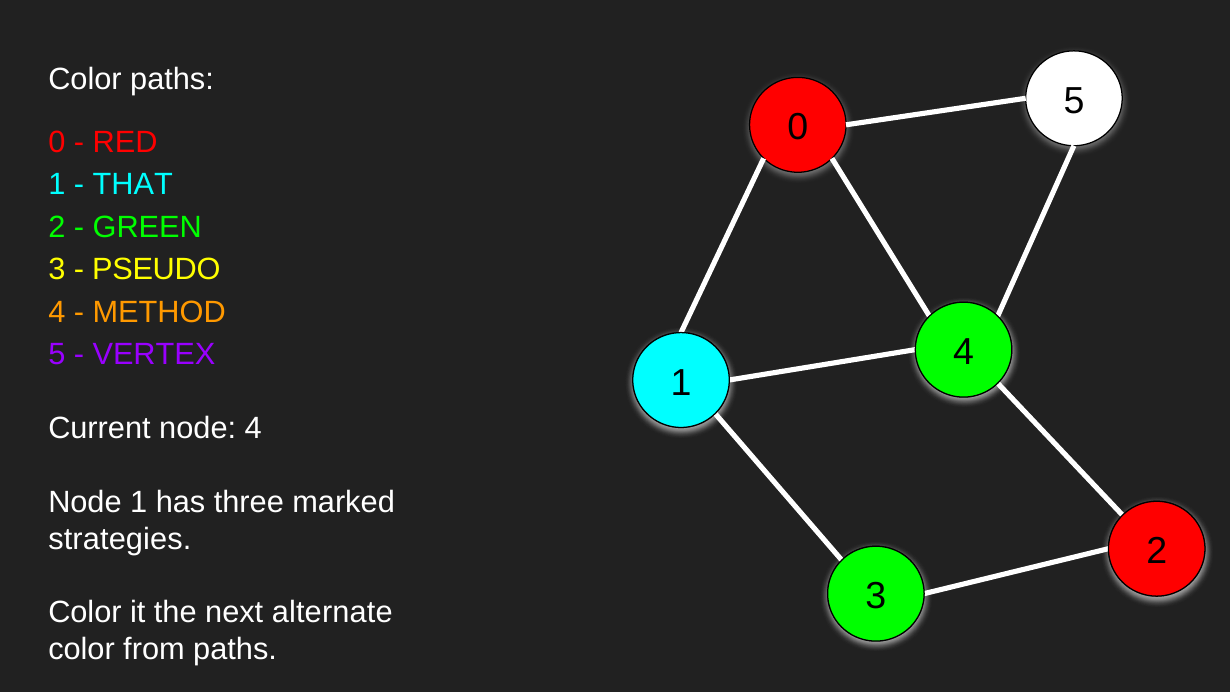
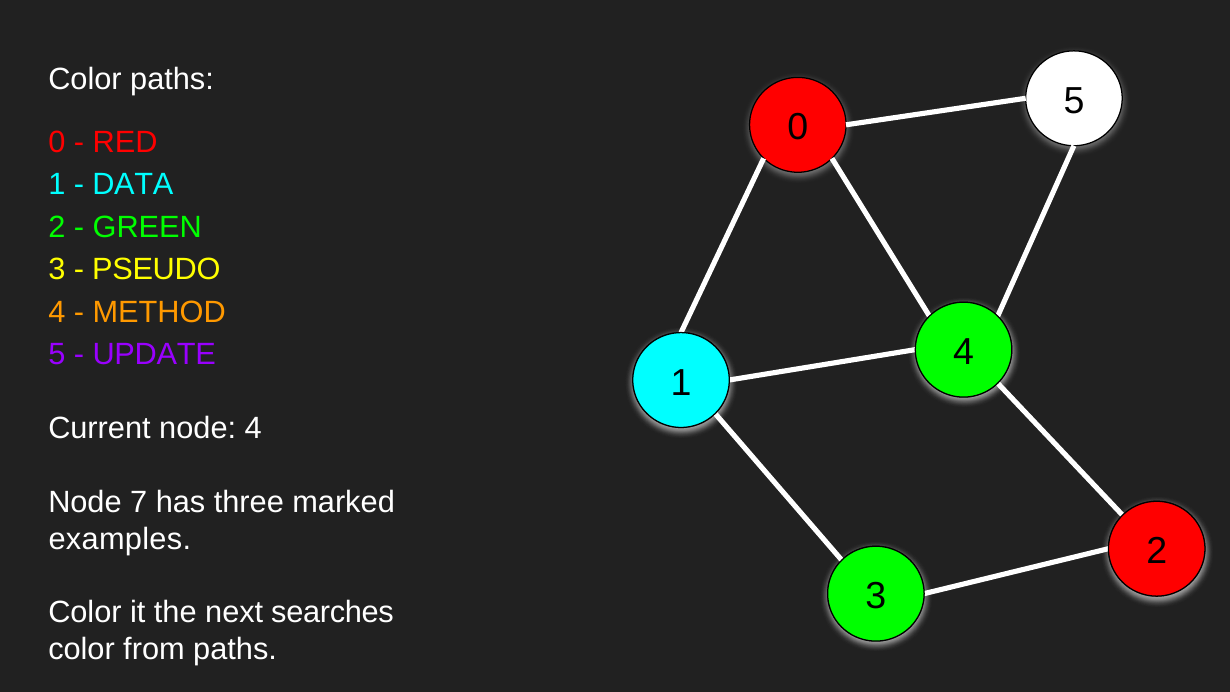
THAT: THAT -> DATA
VERTEX: VERTEX -> UPDATE
Node 1: 1 -> 7
strategies: strategies -> examples
alternate: alternate -> searches
